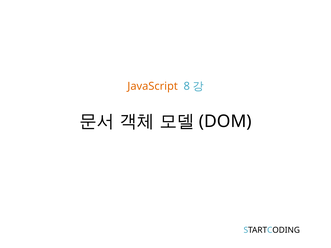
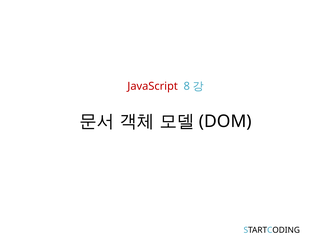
JavaScript colour: orange -> red
